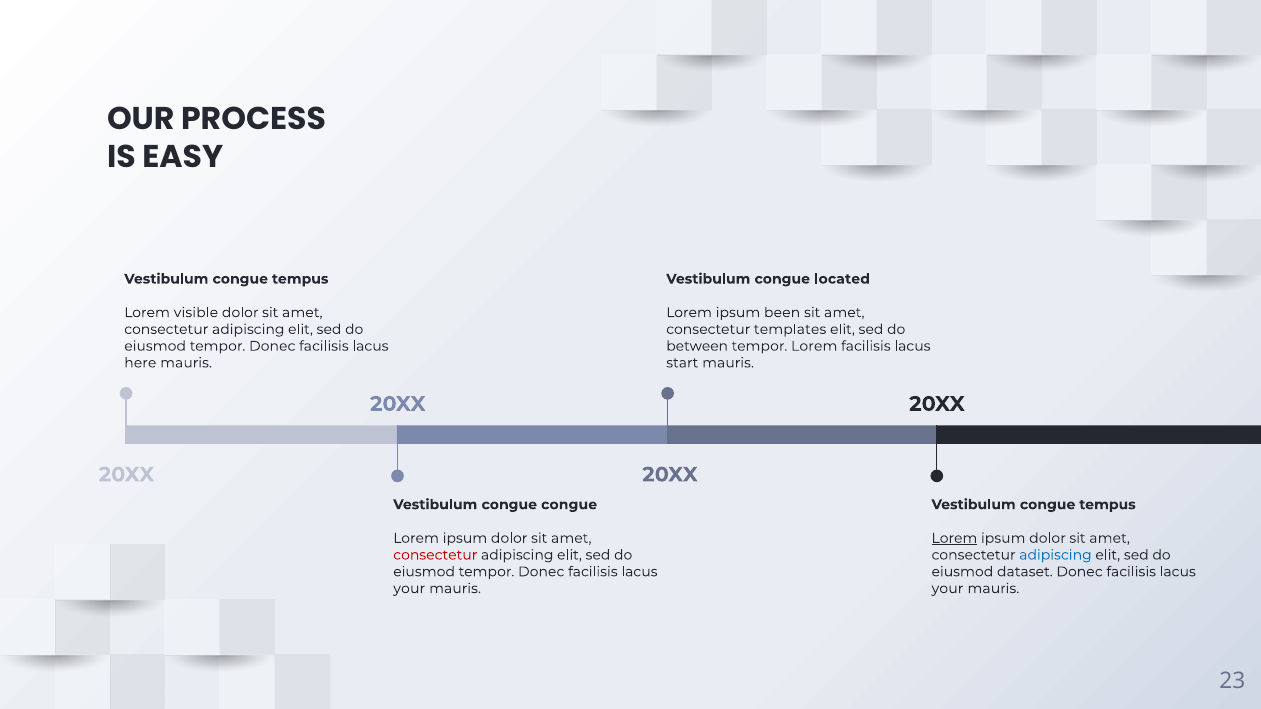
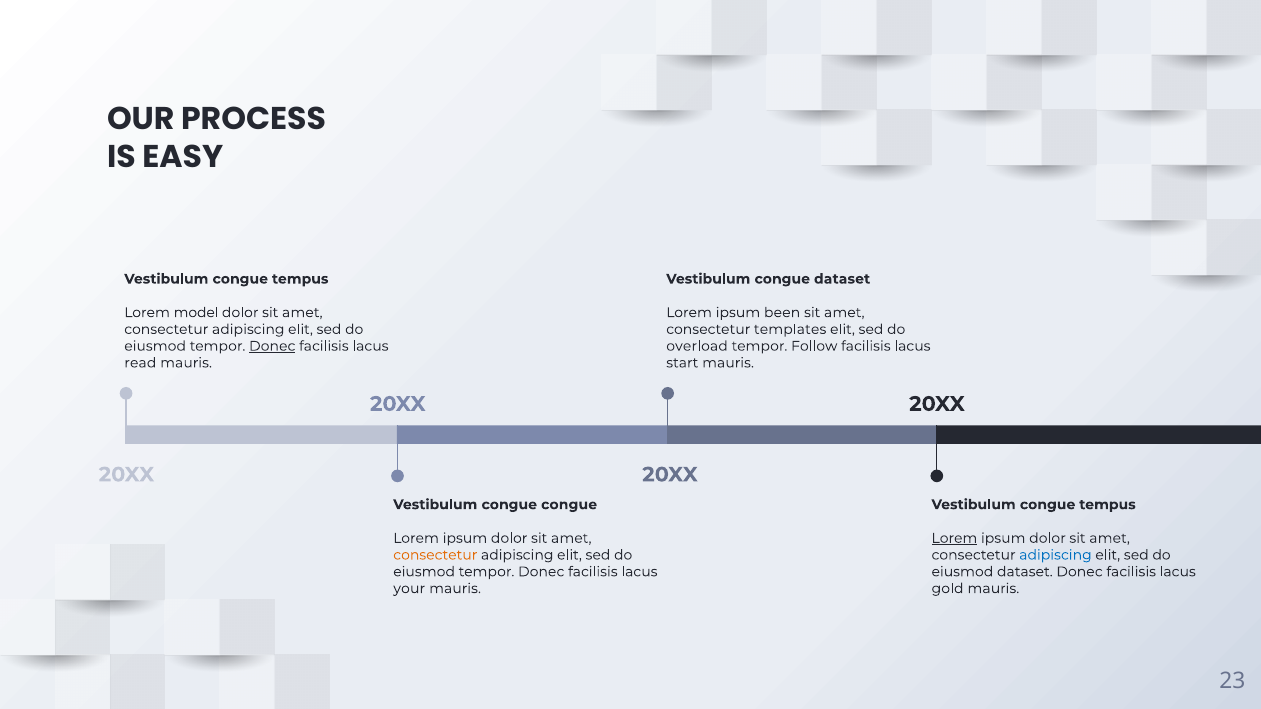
congue located: located -> dataset
visible: visible -> model
Donec at (272, 346) underline: none -> present
between: between -> overload
tempor Lorem: Lorem -> Follow
here: here -> read
consectetur at (435, 555) colour: red -> orange
your at (948, 589): your -> gold
